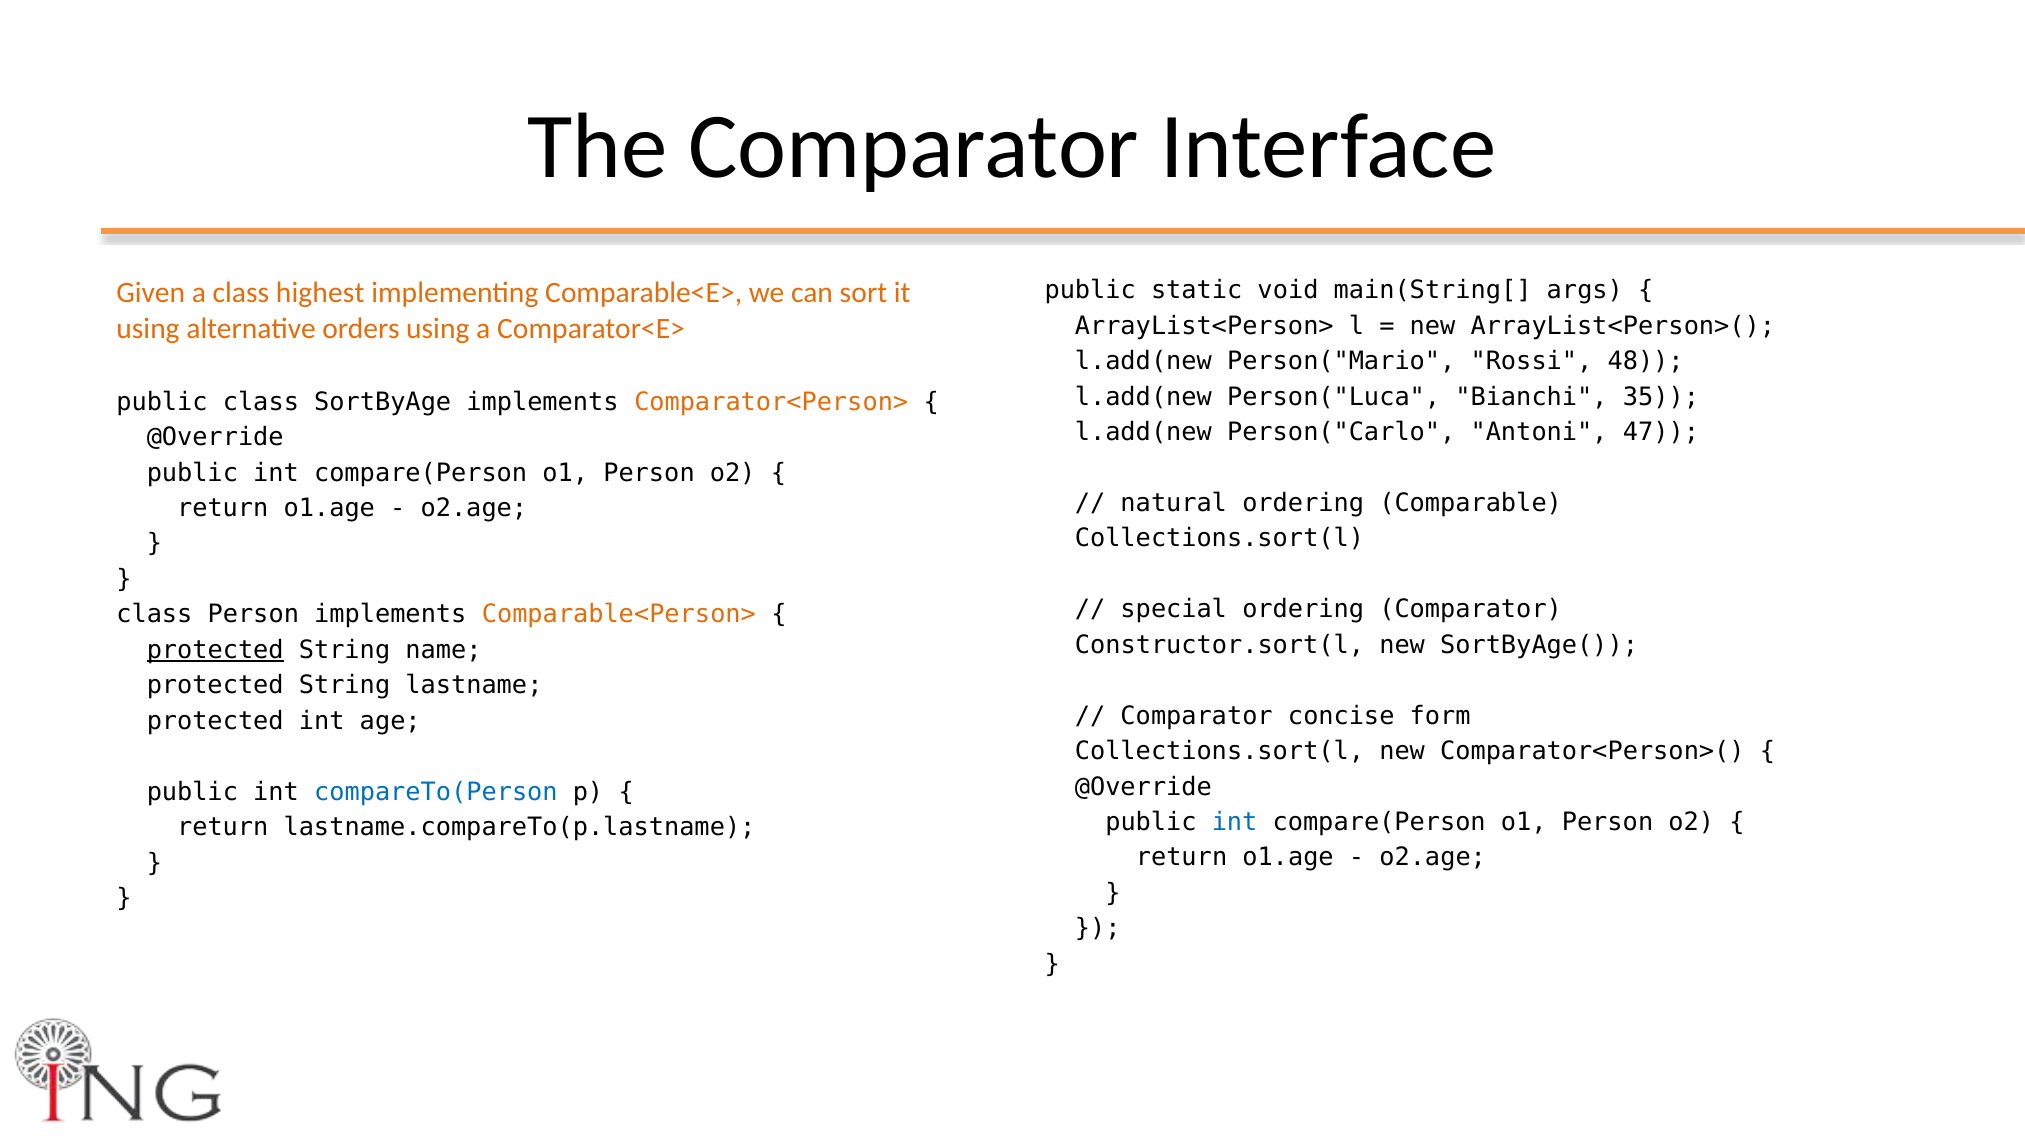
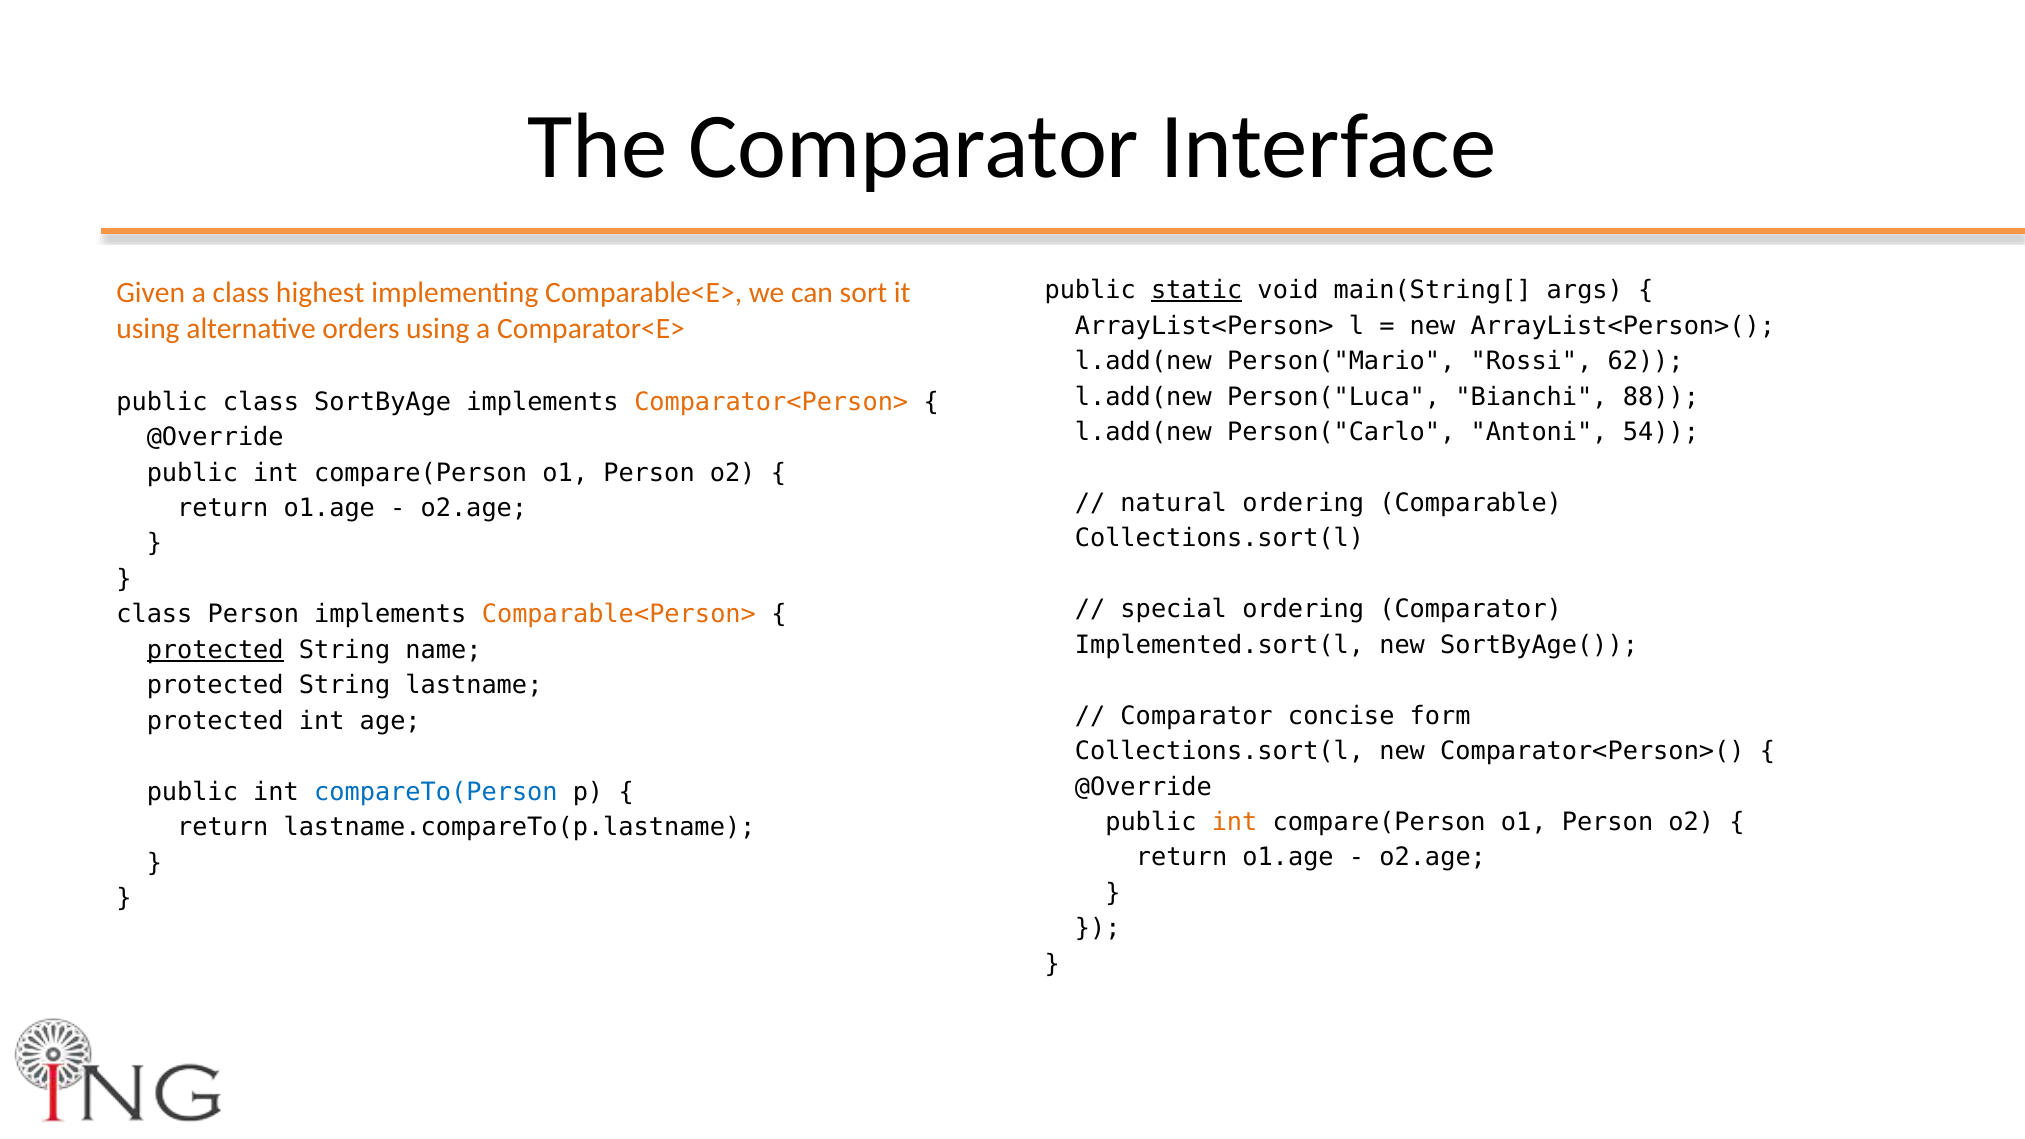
static underline: none -> present
48: 48 -> 62
35: 35 -> 88
47: 47 -> 54
Constructor.sort(l: Constructor.sort(l -> Implemented.sort(l
int at (1235, 822) colour: blue -> orange
